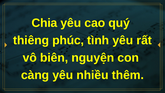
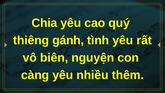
phúc: phúc -> gánh
